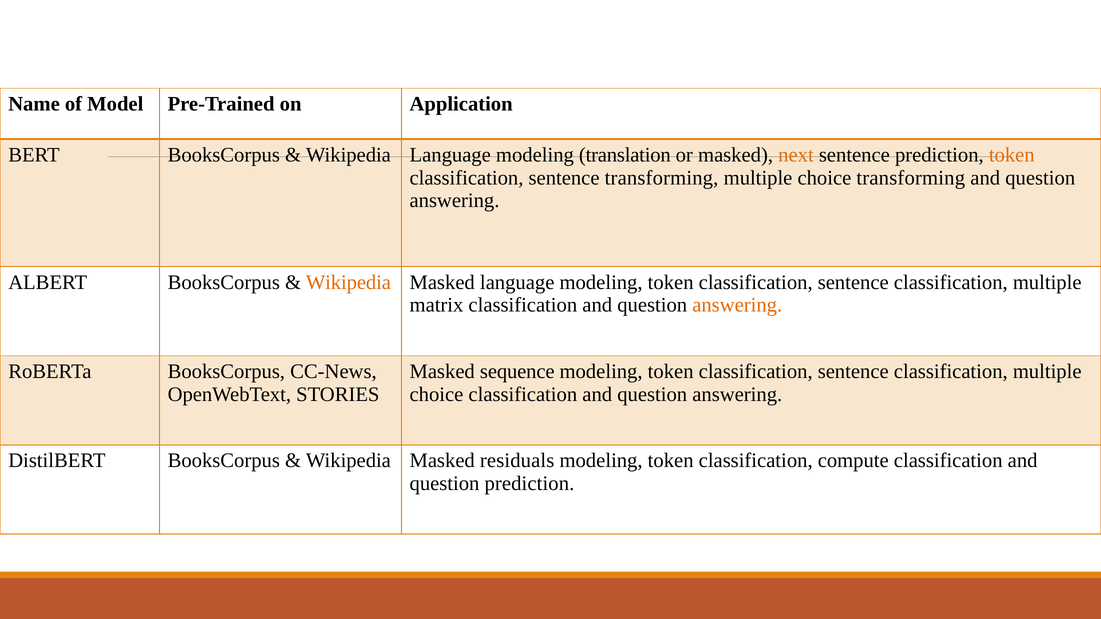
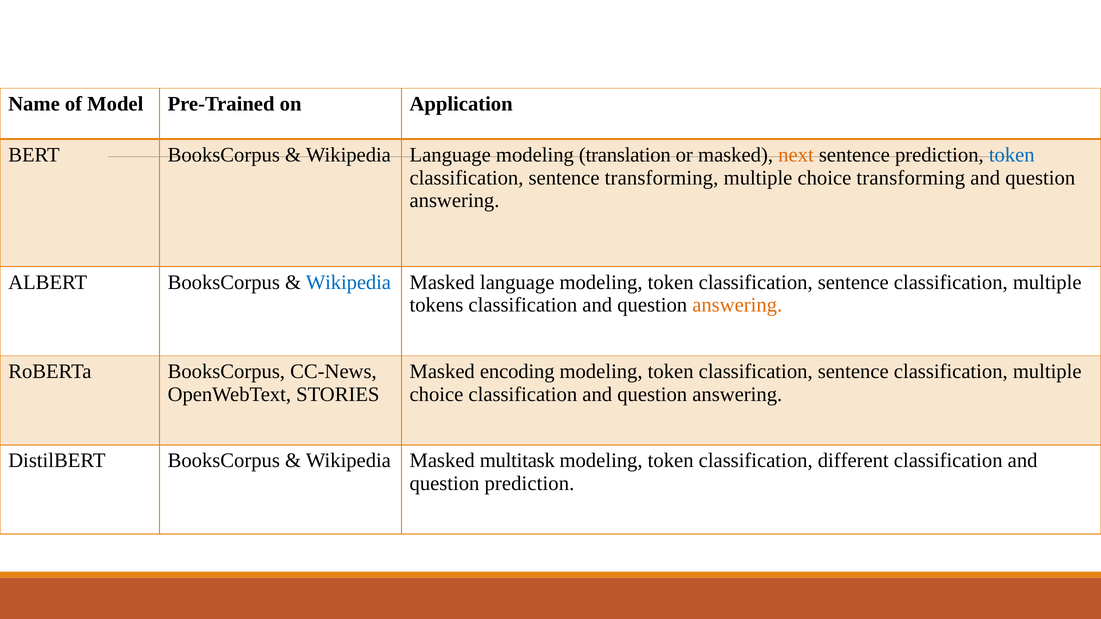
token at (1012, 155) colour: orange -> blue
Wikipedia at (348, 282) colour: orange -> blue
matrix: matrix -> tokens
sequence: sequence -> encoding
residuals: residuals -> multitask
compute: compute -> different
